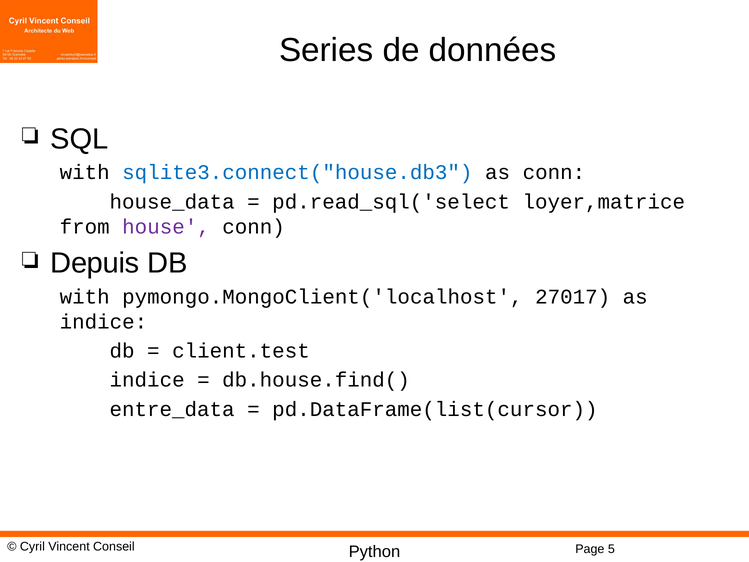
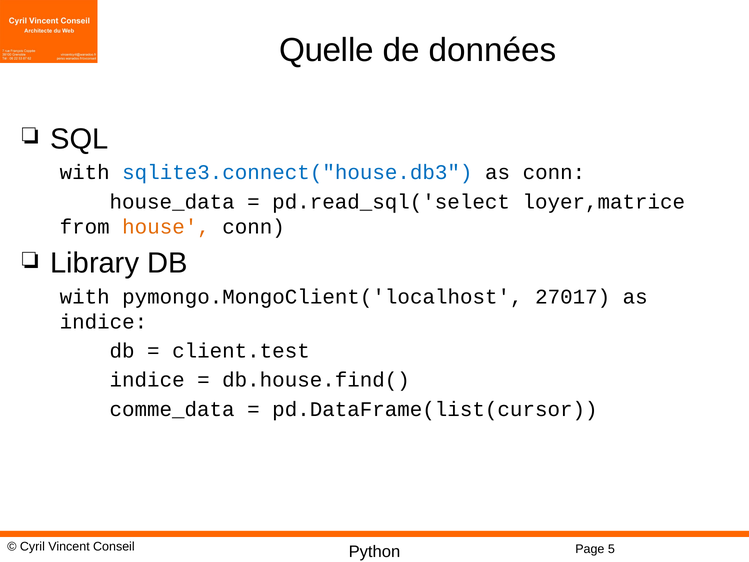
Series: Series -> Quelle
house colour: purple -> orange
Depuis: Depuis -> Library
entre_data: entre_data -> comme_data
